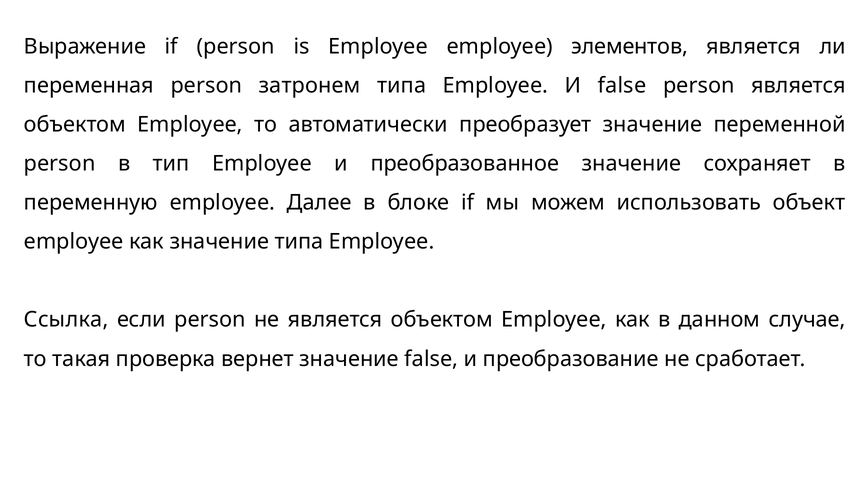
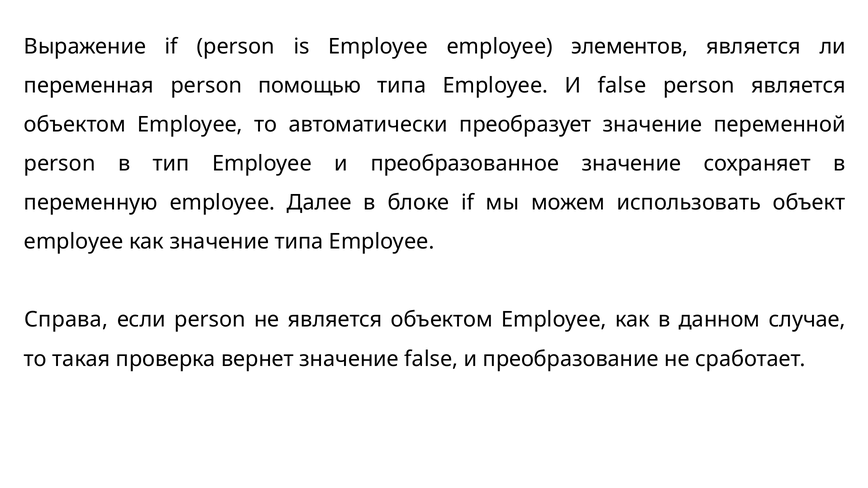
затронем: затронем -> помощью
Ссылка: Ссылка -> Справа
